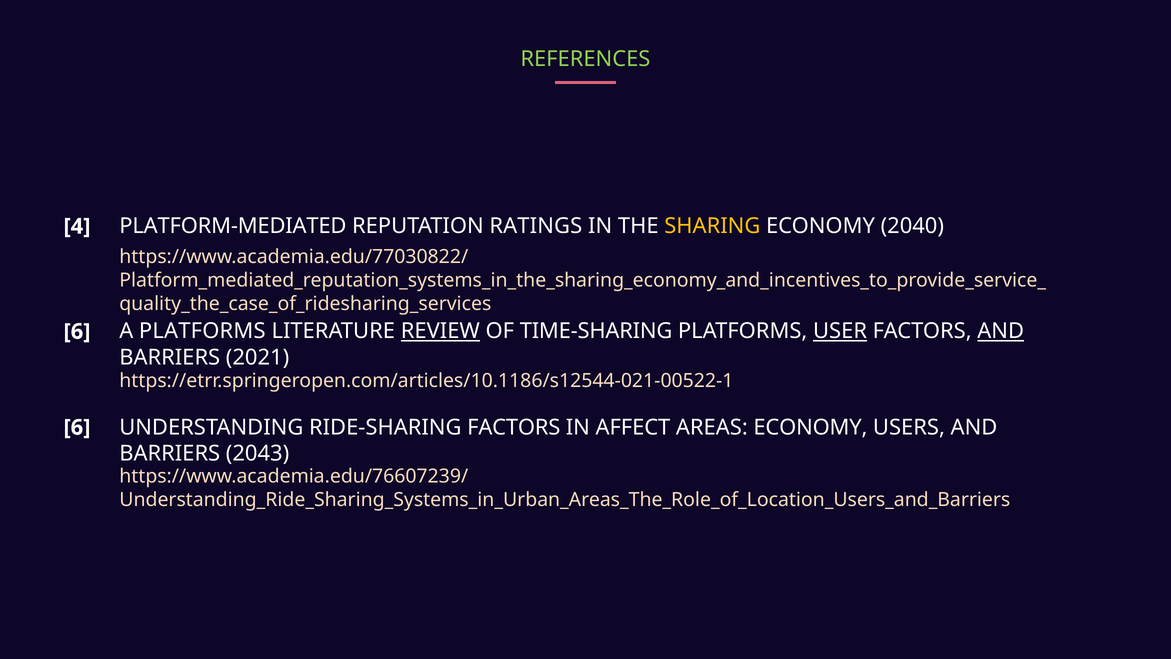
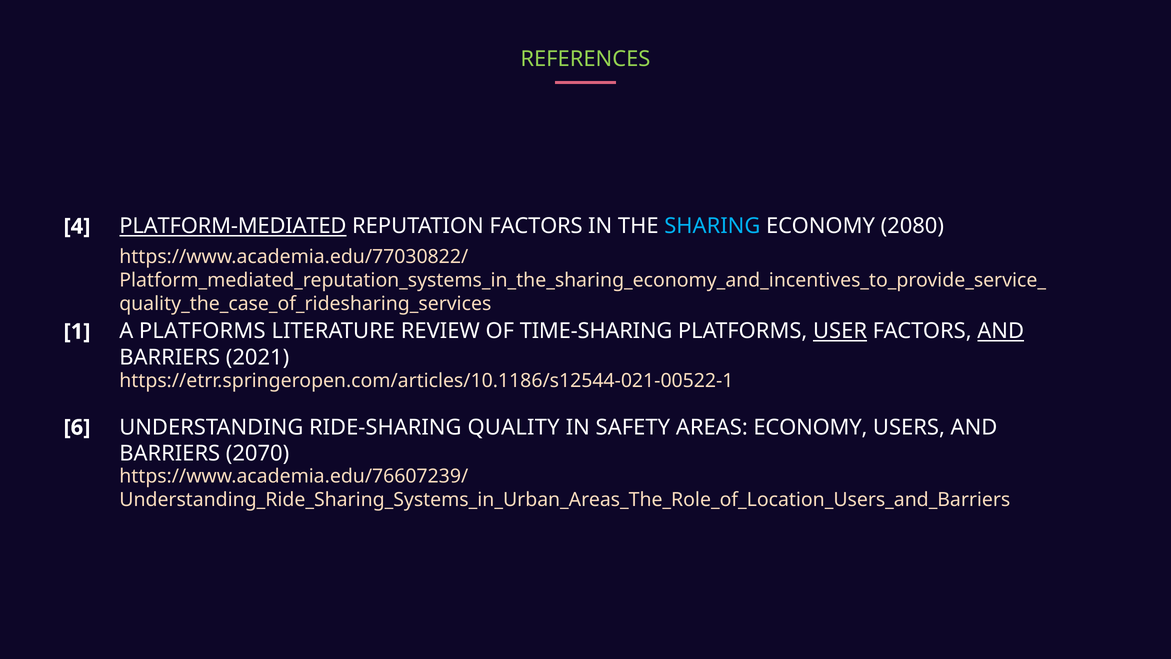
PLATFORM-MEDIATED underline: none -> present
REPUTATION RATINGS: RATINGS -> FACTORS
SHARING colour: yellow -> light blue
2040: 2040 -> 2080
REVIEW underline: present -> none
6 at (77, 331): 6 -> 1
RIDE-SHARING FACTORS: FACTORS -> QUALITY
AFFECT: AFFECT -> SAFETY
2043: 2043 -> 2070
